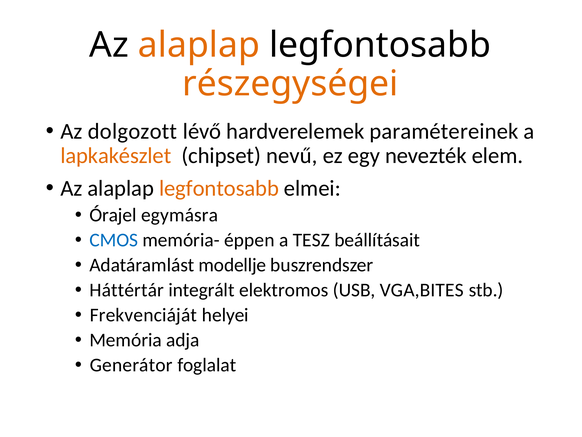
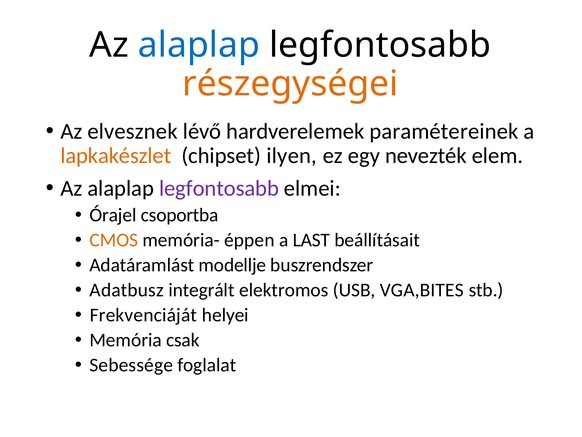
alaplap at (199, 45) colour: orange -> blue
dolgozott: dolgozott -> elvesznek
nevű: nevű -> ilyen
legfontosabb at (219, 188) colour: orange -> purple
egymásra: egymásra -> csoportba
CMOS colour: blue -> orange
TESZ: TESZ -> LAST
Háttértár: Háttértár -> Adatbusz
adja: adja -> csak
Generátor: Generátor -> Sebessége
